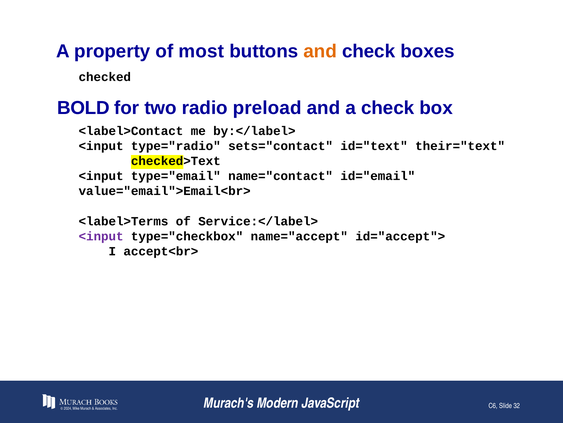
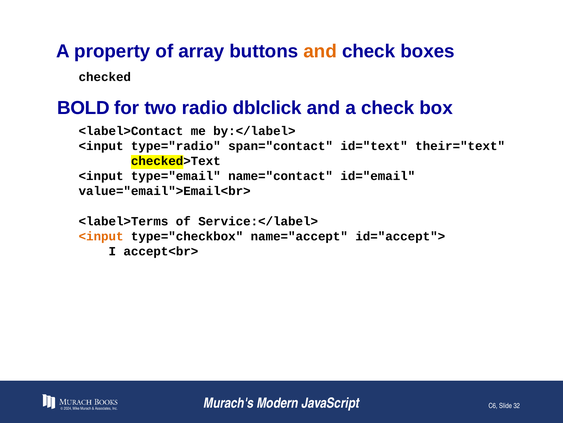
most: most -> array
preload: preload -> dblclick
sets="contact: sets="contact -> span="contact
<input at (101, 236) colour: purple -> orange
